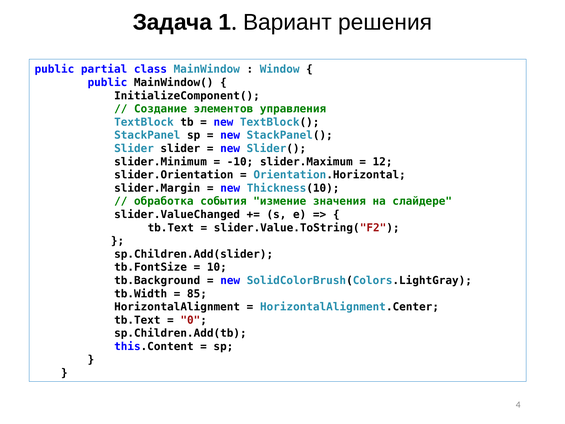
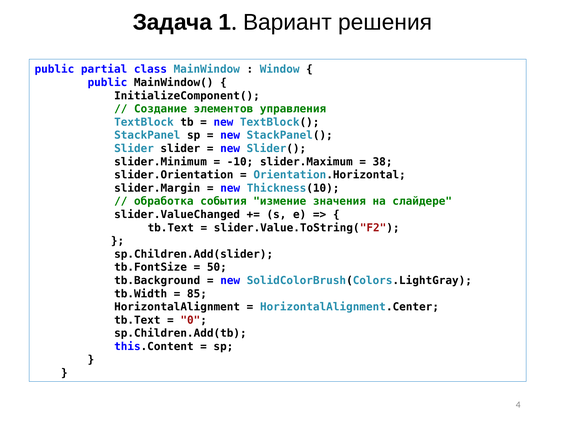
12: 12 -> 38
10: 10 -> 50
